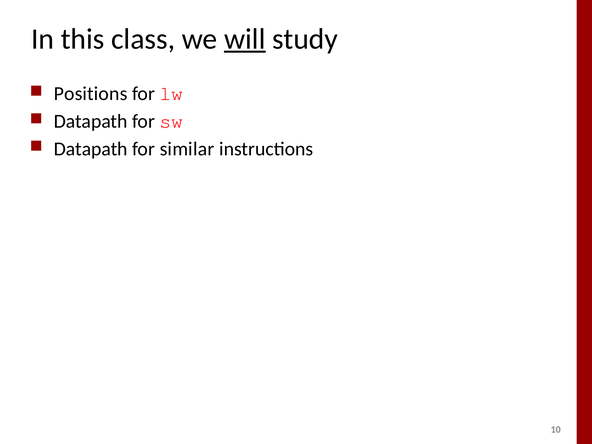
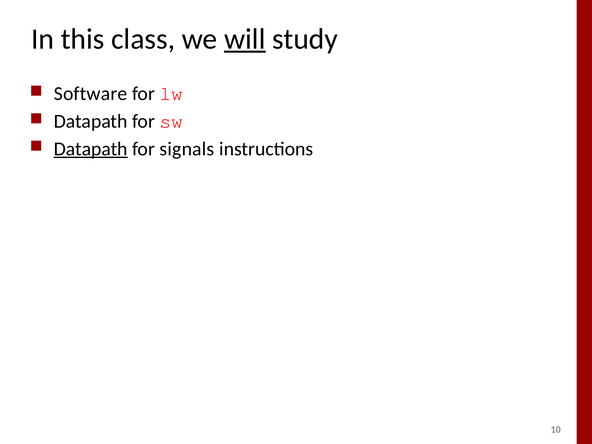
Positions: Positions -> Software
Datapath at (91, 149) underline: none -> present
similar: similar -> signals
